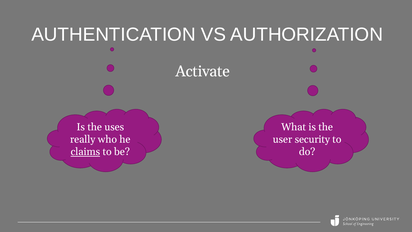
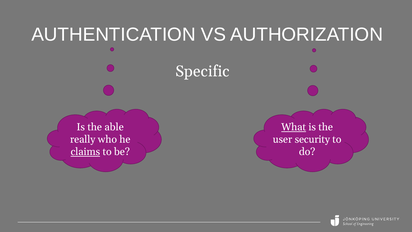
Activate: Activate -> Specific
uses: uses -> able
What underline: none -> present
